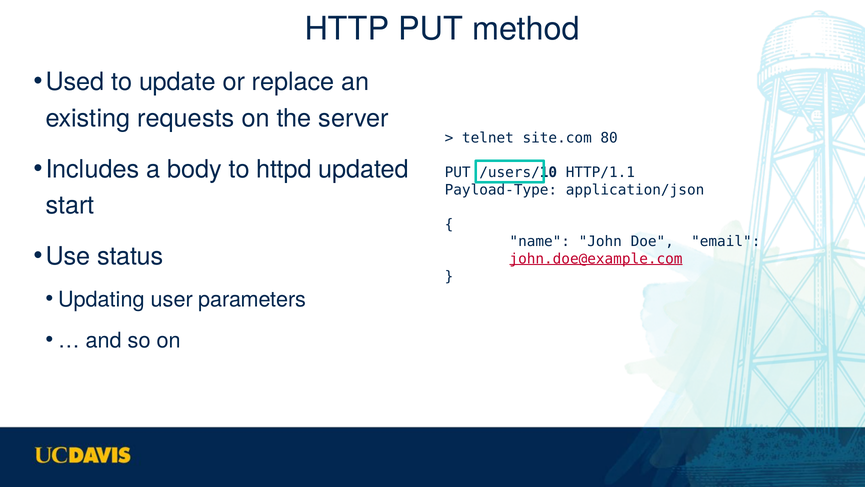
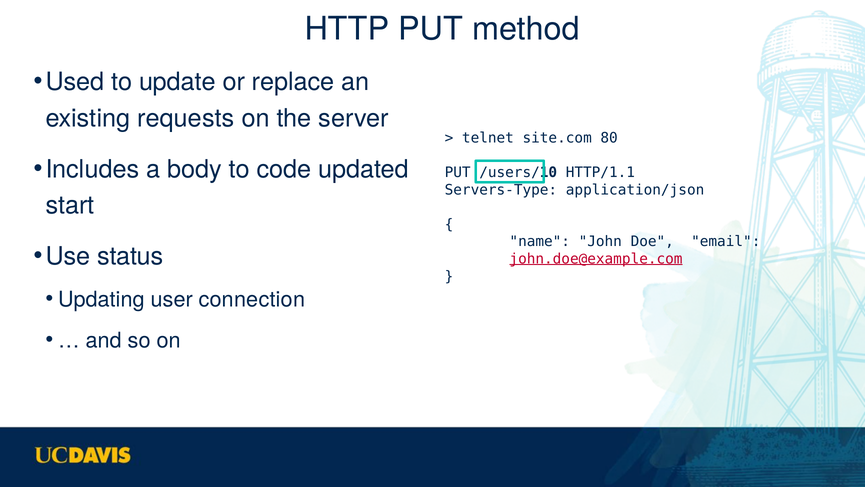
httpd: httpd -> code
Payload-Type: Payload-Type -> Servers-Type
parameters: parameters -> connection
